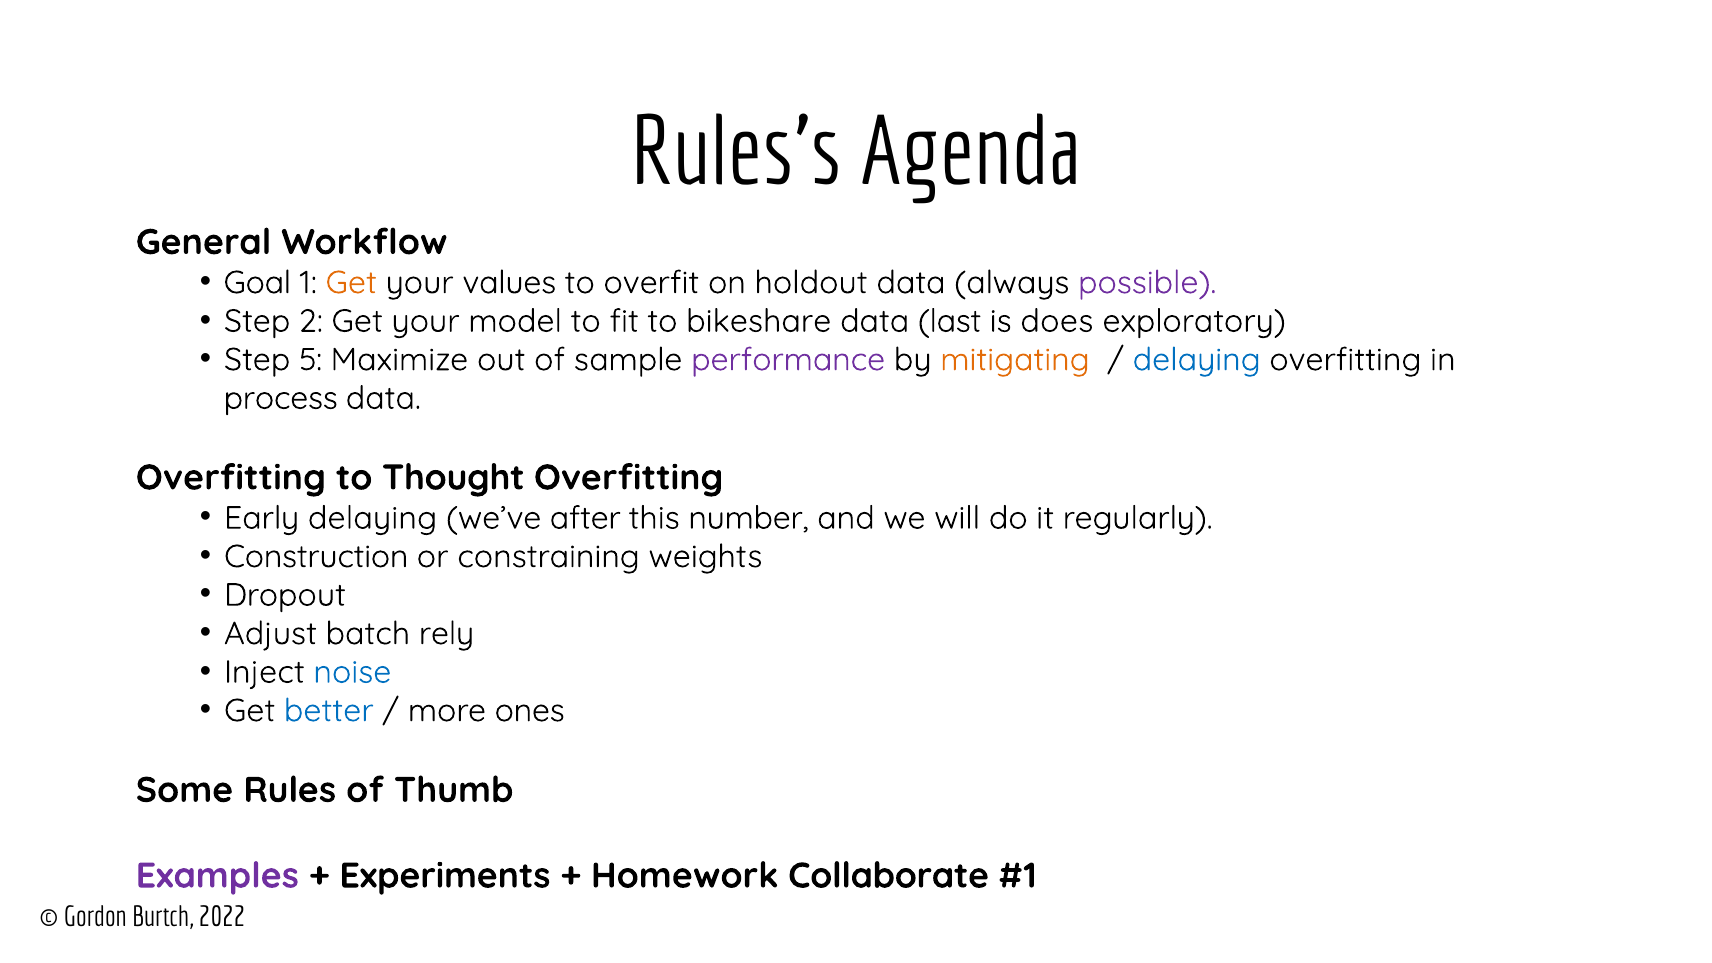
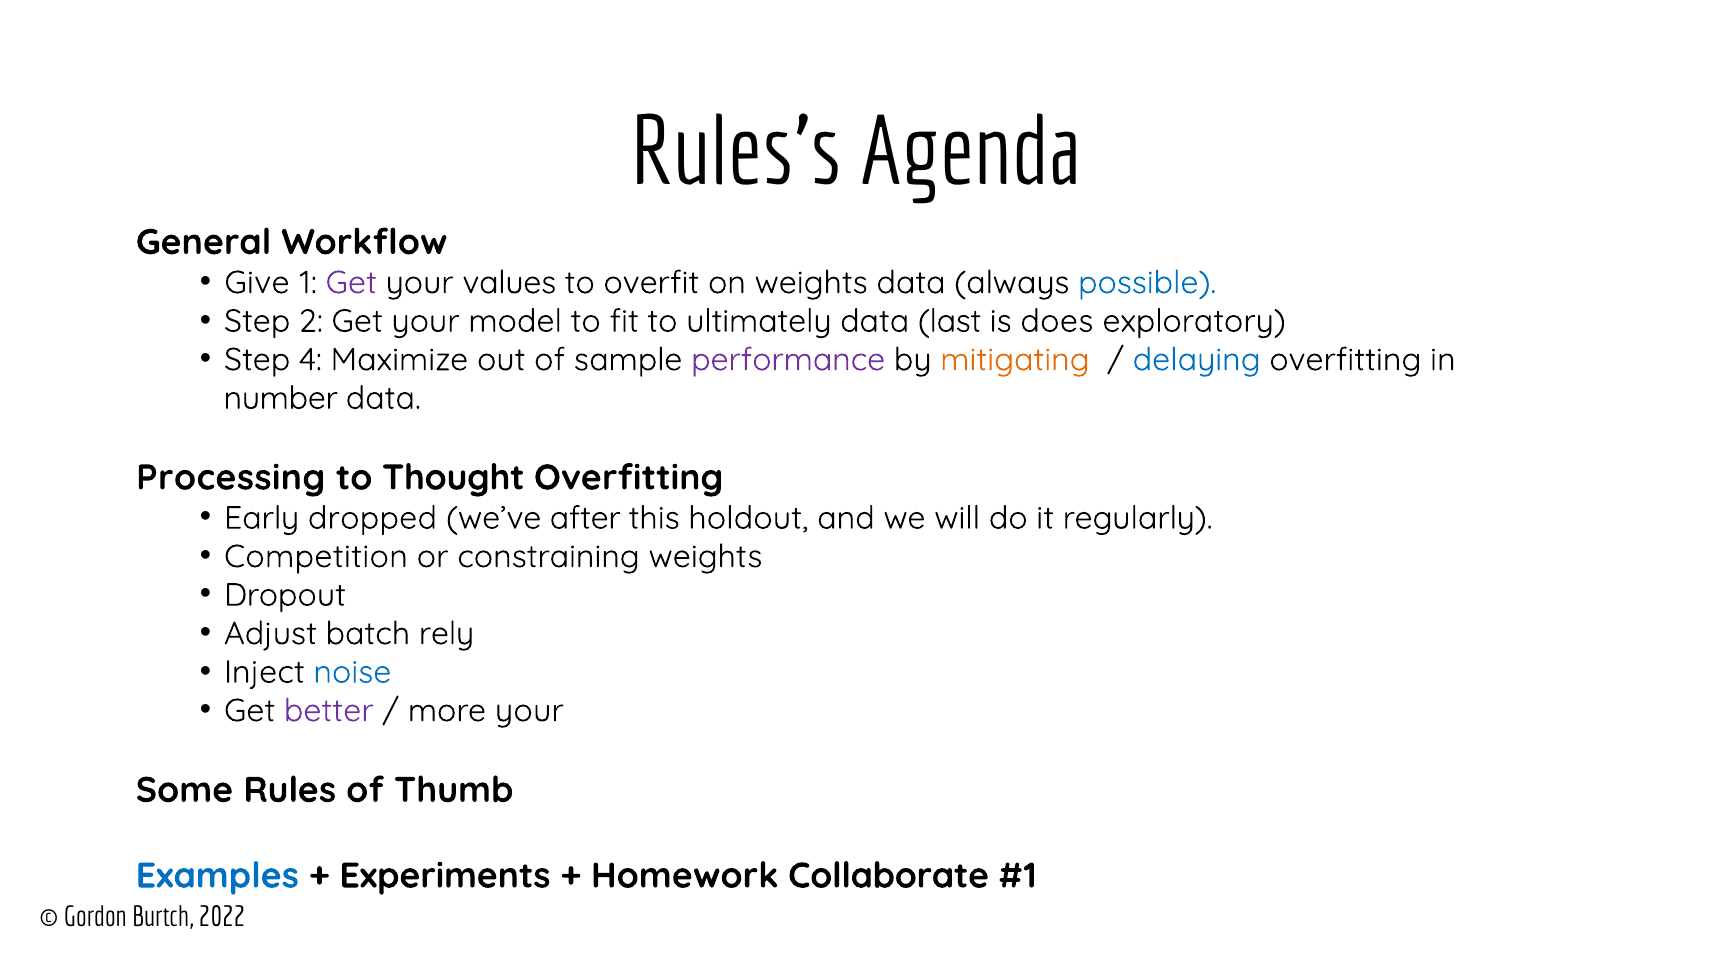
Goal: Goal -> Give
Get at (351, 283) colour: orange -> purple
on holdout: holdout -> weights
possible colour: purple -> blue
bikeshare: bikeshare -> ultimately
5: 5 -> 4
process: process -> number
Overfitting at (231, 478): Overfitting -> Processing
Early delaying: delaying -> dropped
number: number -> holdout
Construction: Construction -> Competition
better colour: blue -> purple
more ones: ones -> your
Examples colour: purple -> blue
